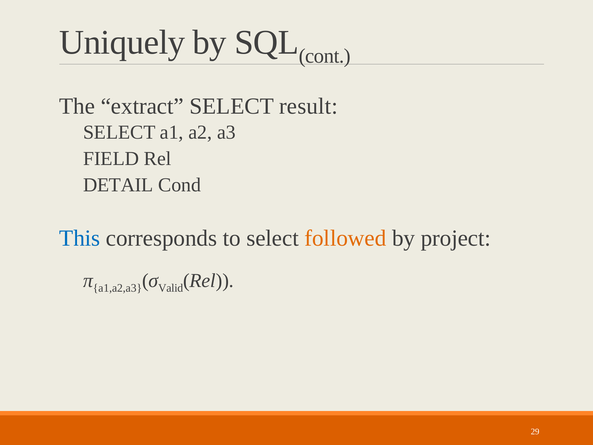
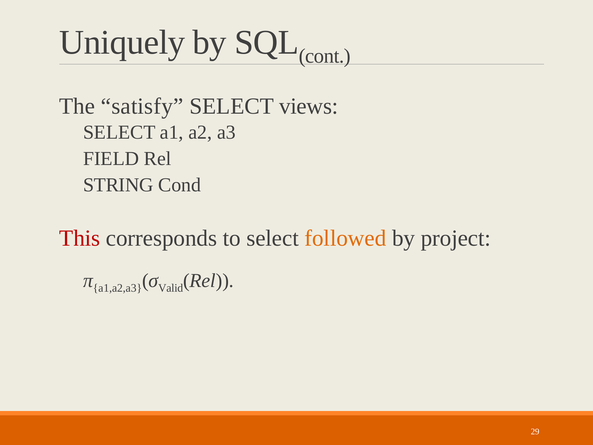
extract: extract -> satisfy
result: result -> views
DETAIL: DETAIL -> STRING
This colour: blue -> red
